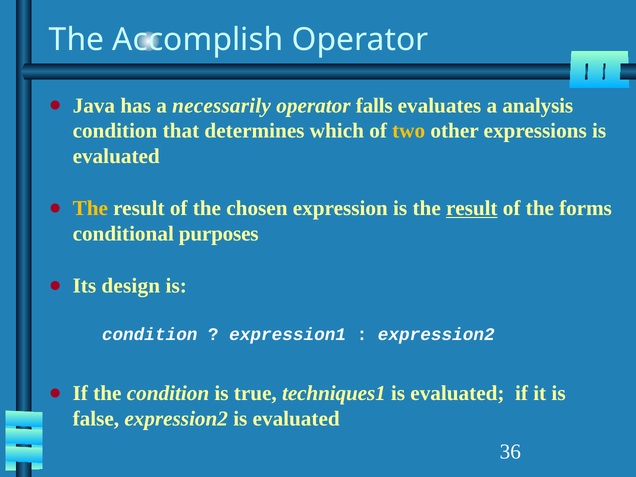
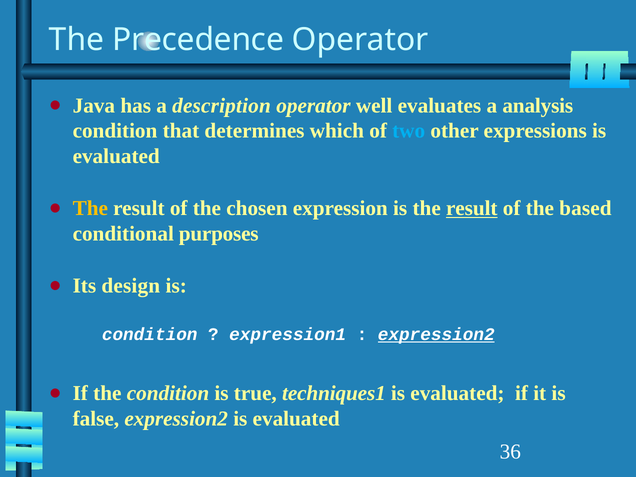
Accomplish: Accomplish -> Precedence
necessarily: necessarily -> description
falls: falls -> well
two colour: yellow -> light blue
forms: forms -> based
expression2 at (436, 335) underline: none -> present
